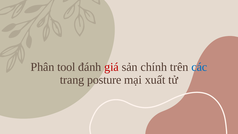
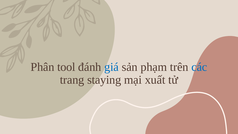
giá colour: red -> blue
chính: chính -> phạm
posture: posture -> staying
